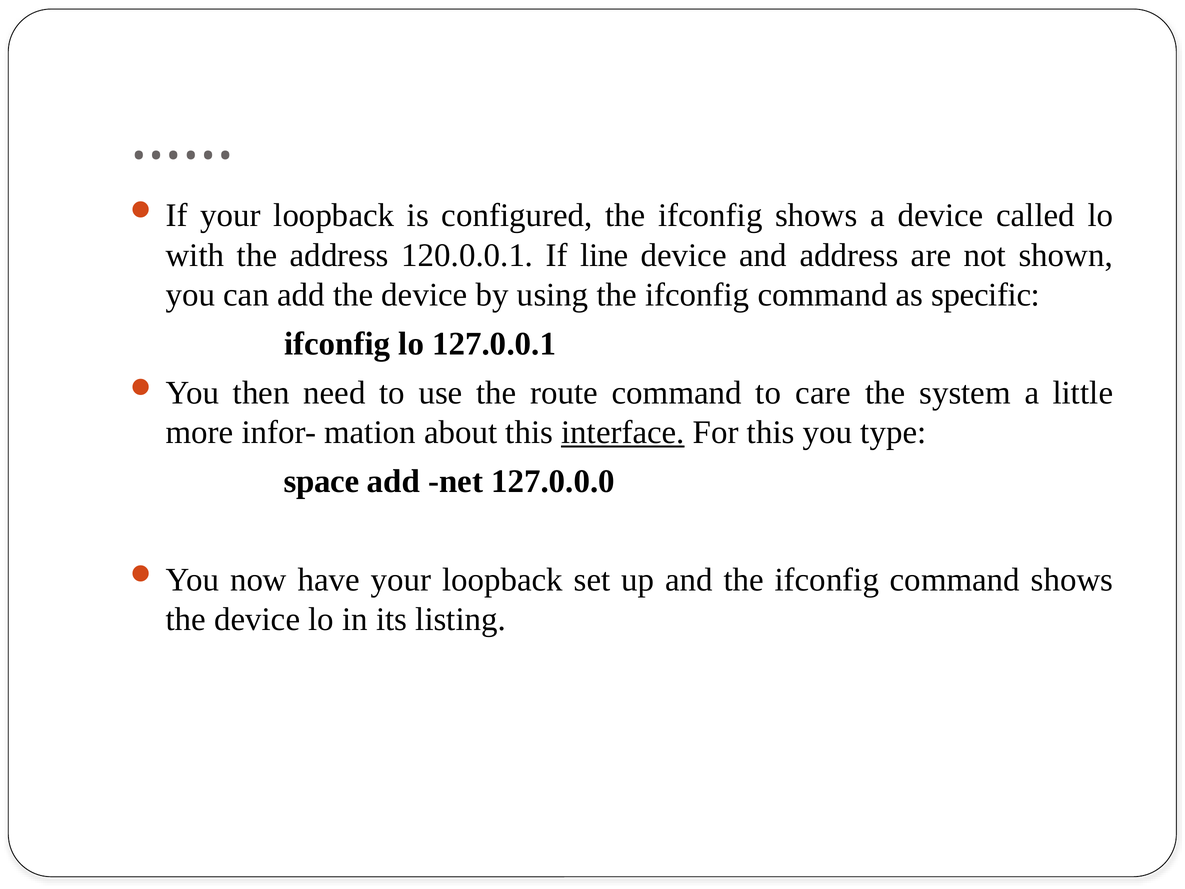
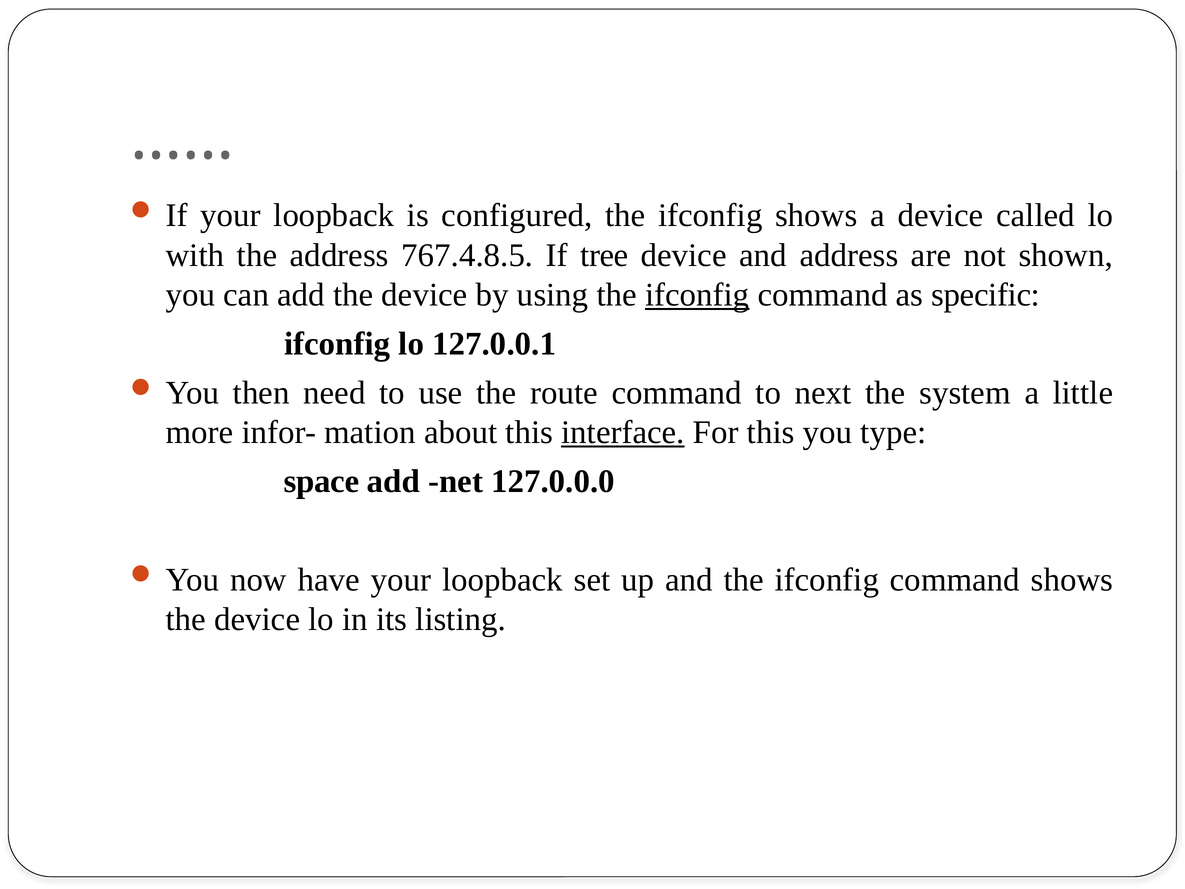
120.0.0.1: 120.0.0.1 -> 767.4.8.5
line: line -> tree
ifconfig at (697, 295) underline: none -> present
care: care -> next
